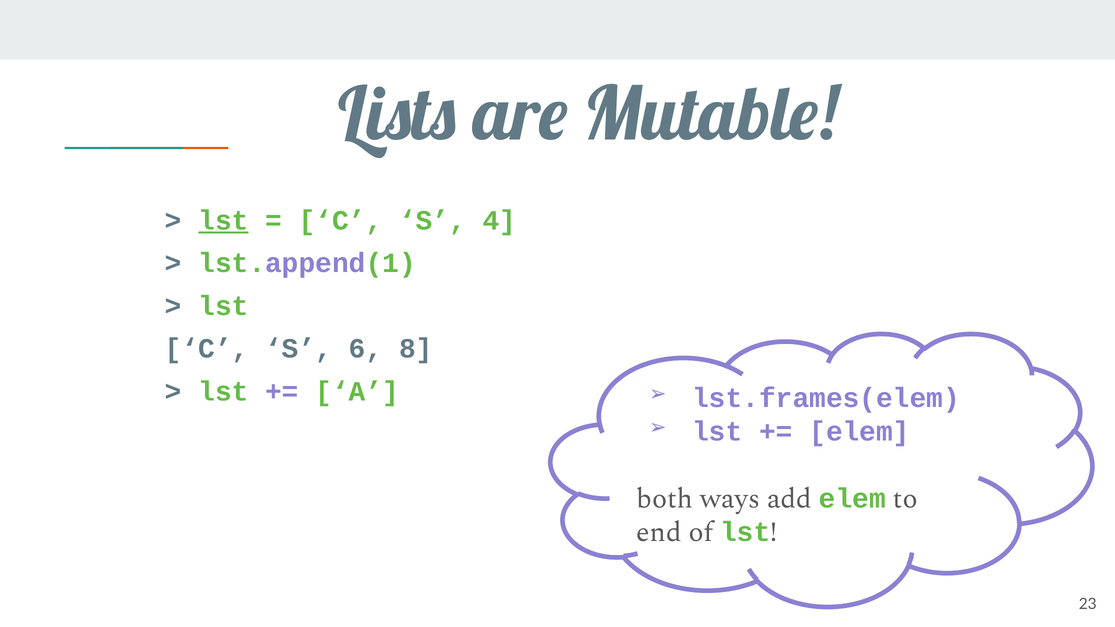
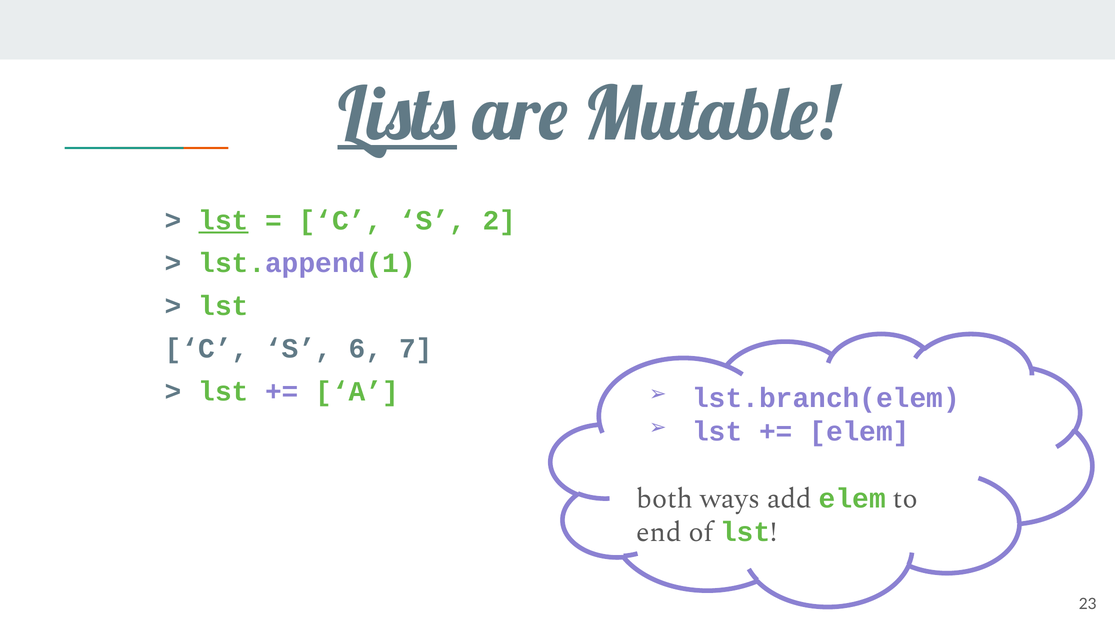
Lists underline: none -> present
4: 4 -> 2
8: 8 -> 7
lst.frames(elem: lst.frames(elem -> lst.branch(elem
